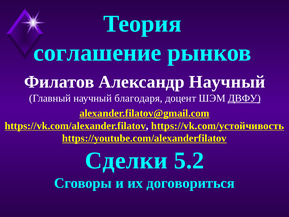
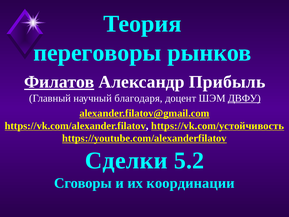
соглашение: соглашение -> переговоры
Филатов underline: none -> present
Александр Научный: Научный -> Прибыль
договориться: договориться -> координации
